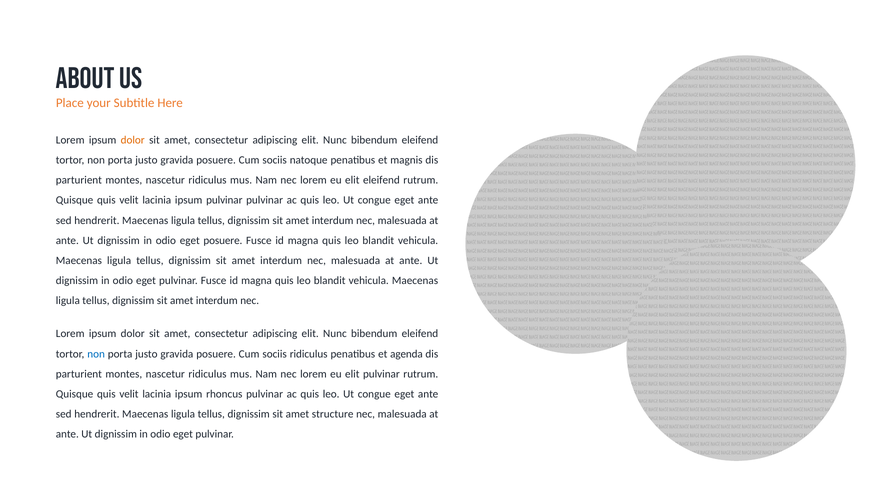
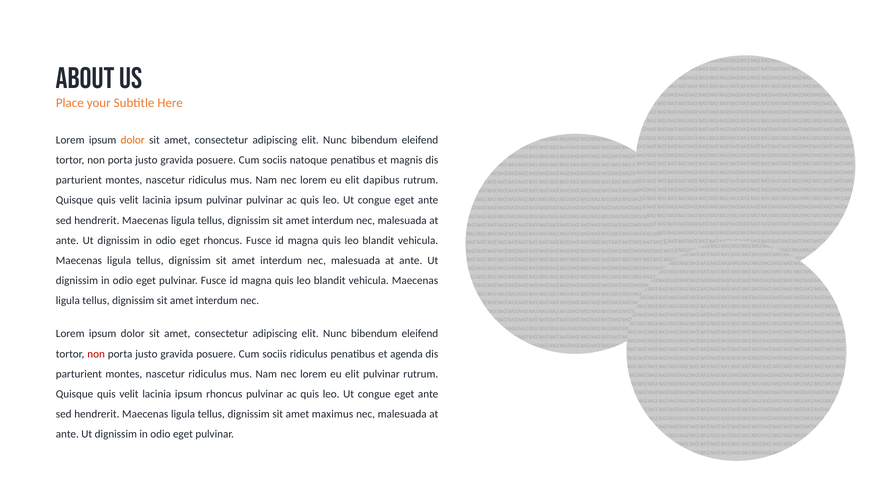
elit eleifend: eleifend -> dapibus
eget posuere: posuere -> rhoncus
non at (96, 354) colour: blue -> red
structure: structure -> maximus
